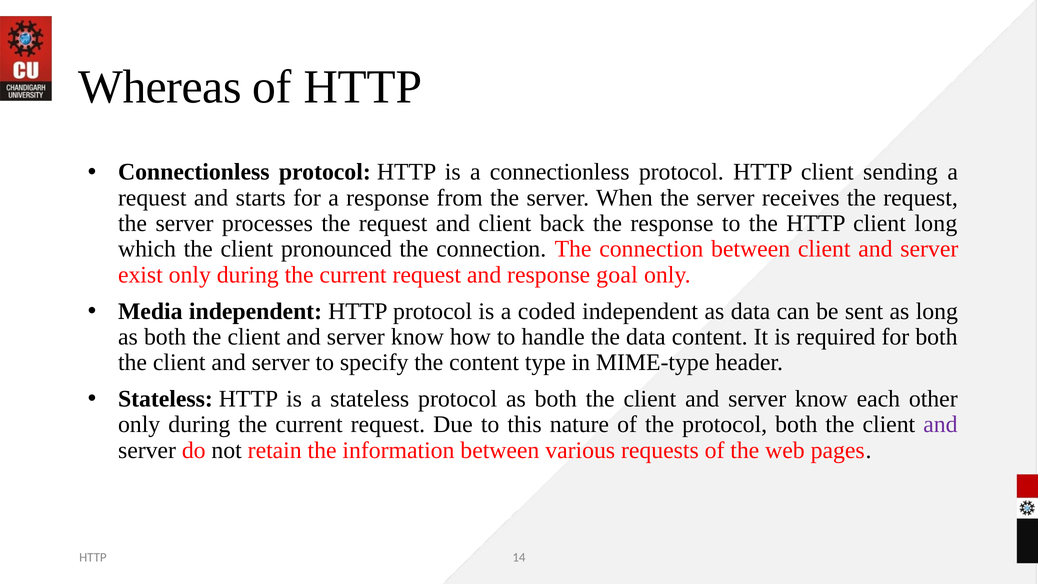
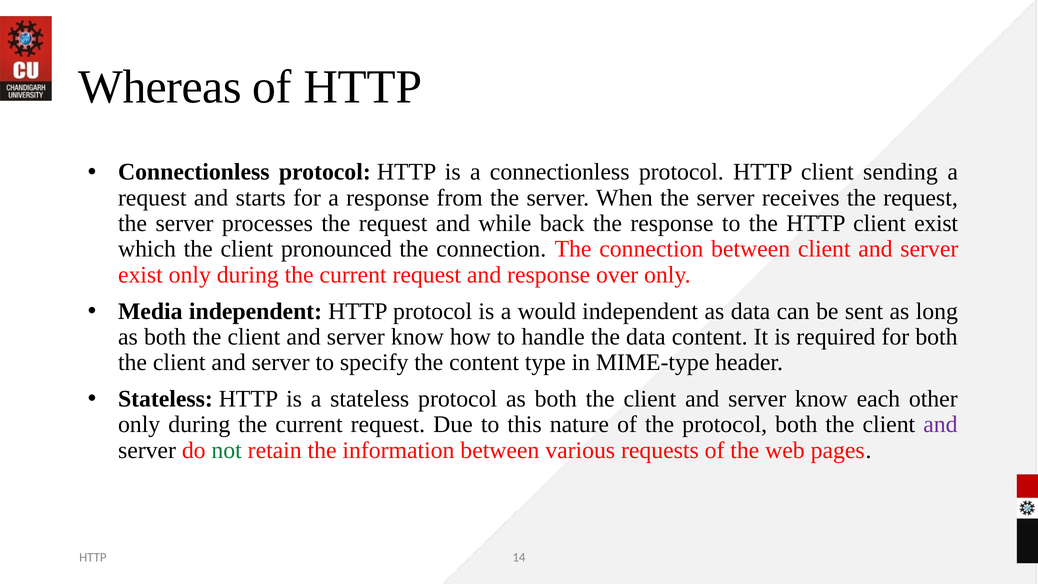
and client: client -> while
client long: long -> exist
goal: goal -> over
coded: coded -> would
not colour: black -> green
